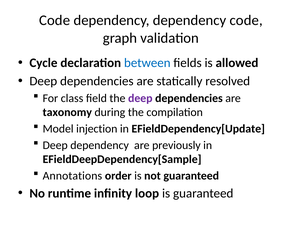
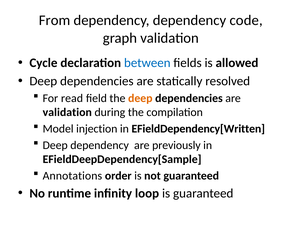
Code at (55, 20): Code -> From
class: class -> read
deep at (140, 98) colour: purple -> orange
taxonomy at (67, 113): taxonomy -> validation
EFieldDependency[Update: EFieldDependency[Update -> EFieldDependency[Written
